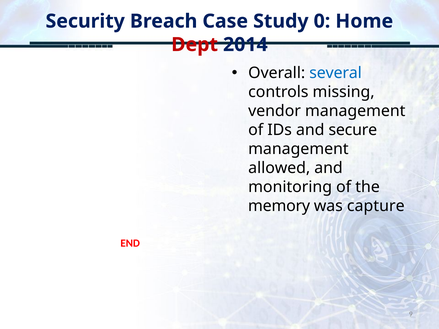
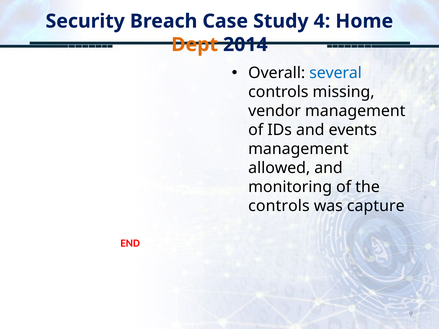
0: 0 -> 4
Dept colour: red -> orange
secure: secure -> events
memory at (279, 206): memory -> controls
